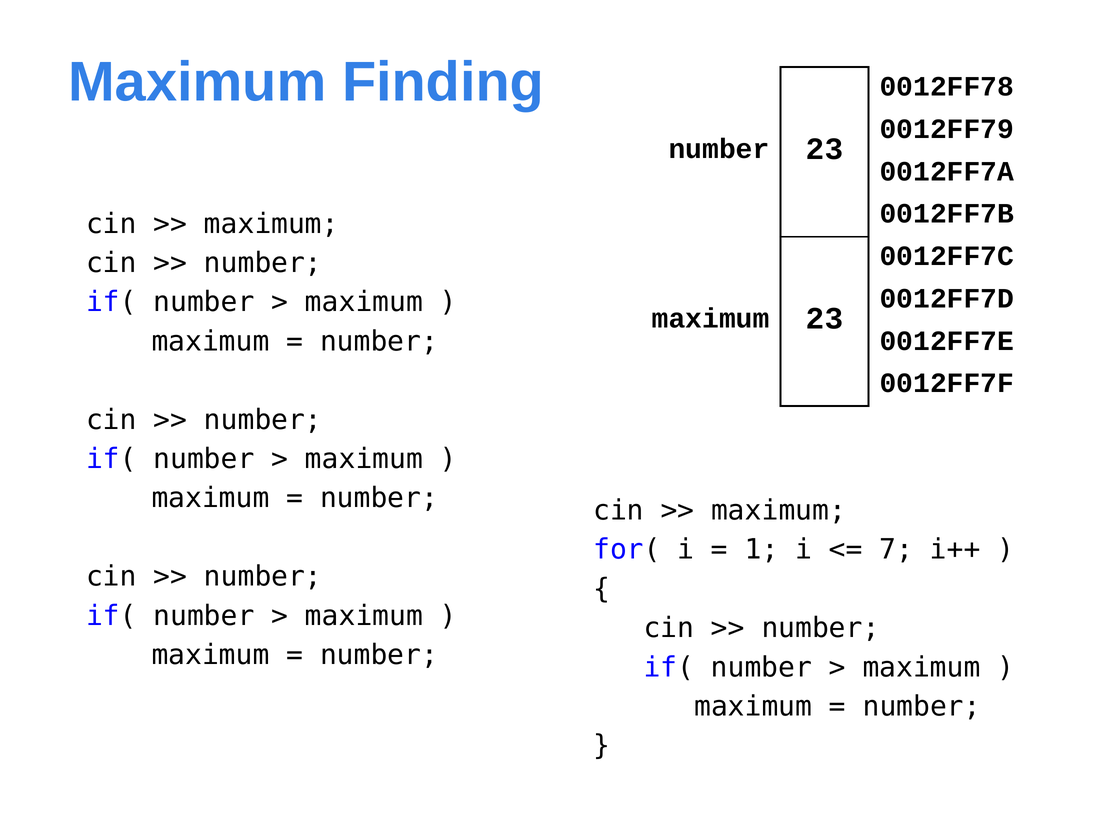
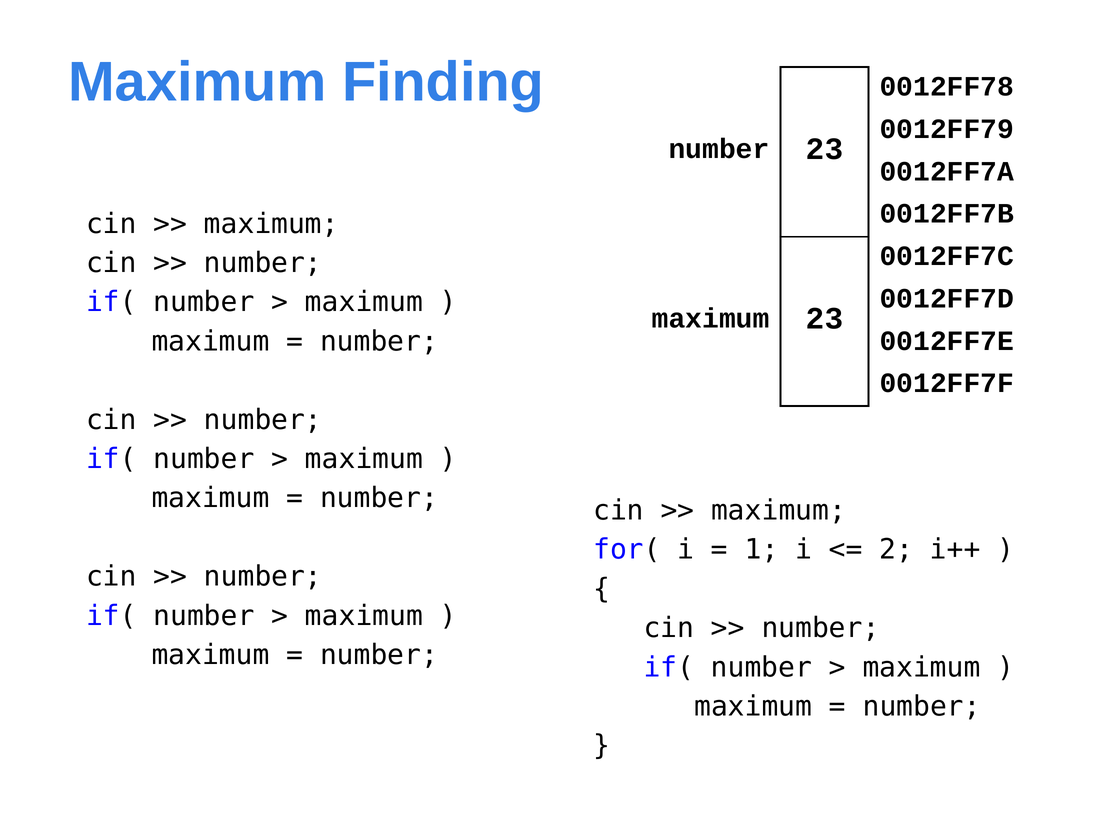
7: 7 -> 2
